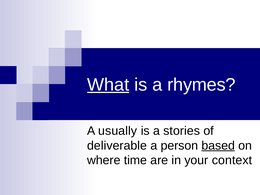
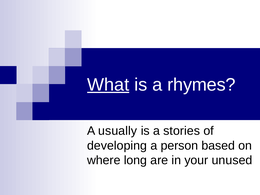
deliverable: deliverable -> developing
based underline: present -> none
time: time -> long
context: context -> unused
